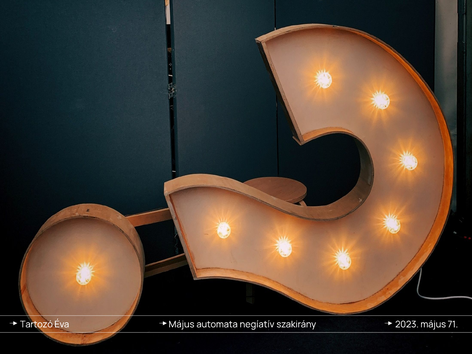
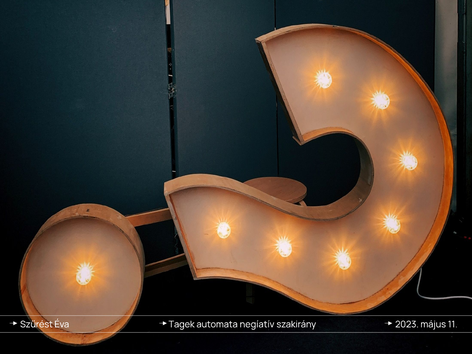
Tartozó: Tartozó -> Szűrést
Éva Május: Május -> Tagek
71: 71 -> 11
